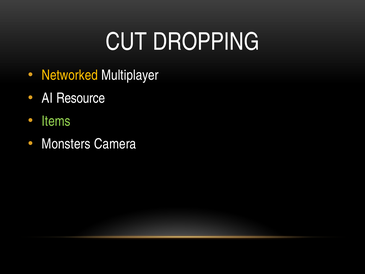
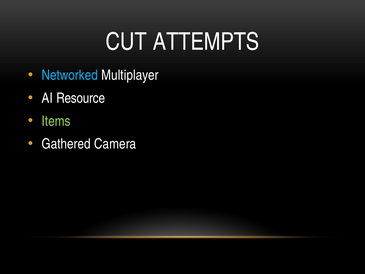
DROPPING: DROPPING -> ATTEMPTS
Networked colour: yellow -> light blue
Monsters: Monsters -> Gathered
